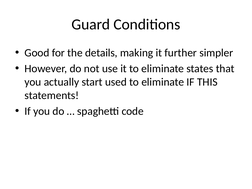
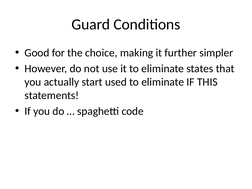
details: details -> choice
